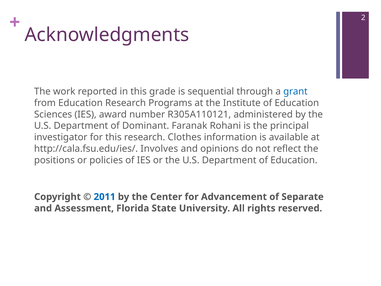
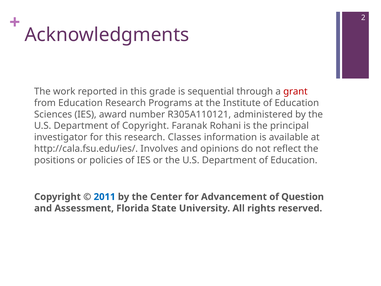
grant colour: blue -> red
of Dominant: Dominant -> Copyright
Clothes: Clothes -> Classes
Separate: Separate -> Question
